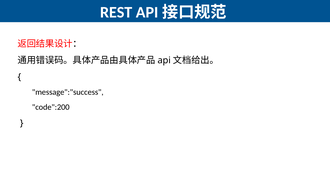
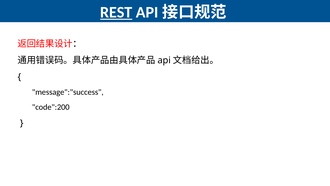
REST underline: none -> present
